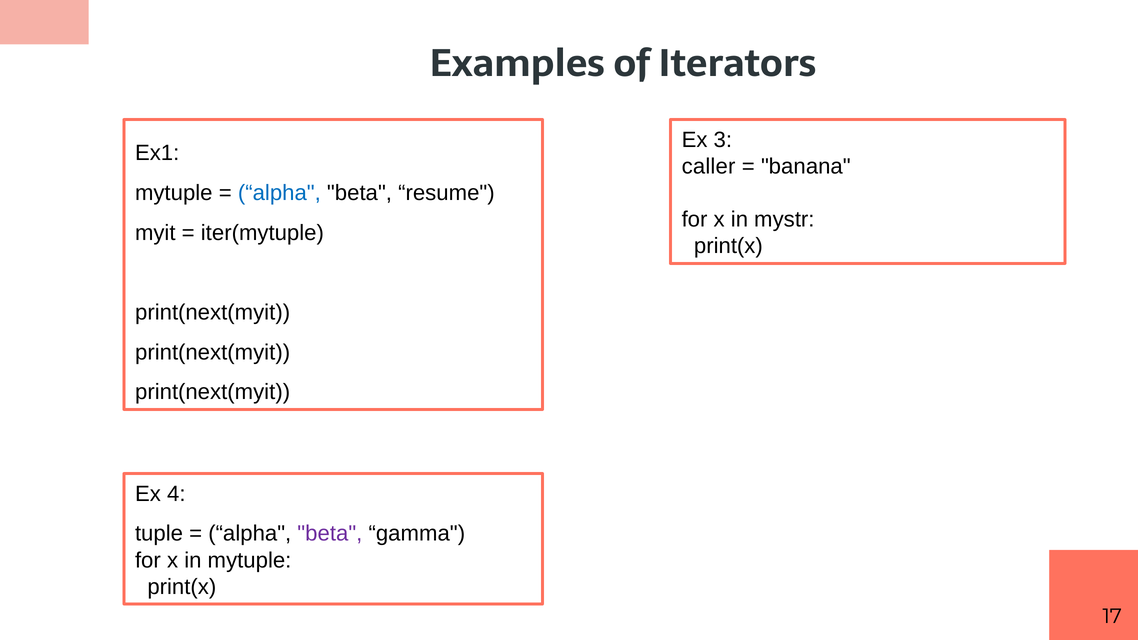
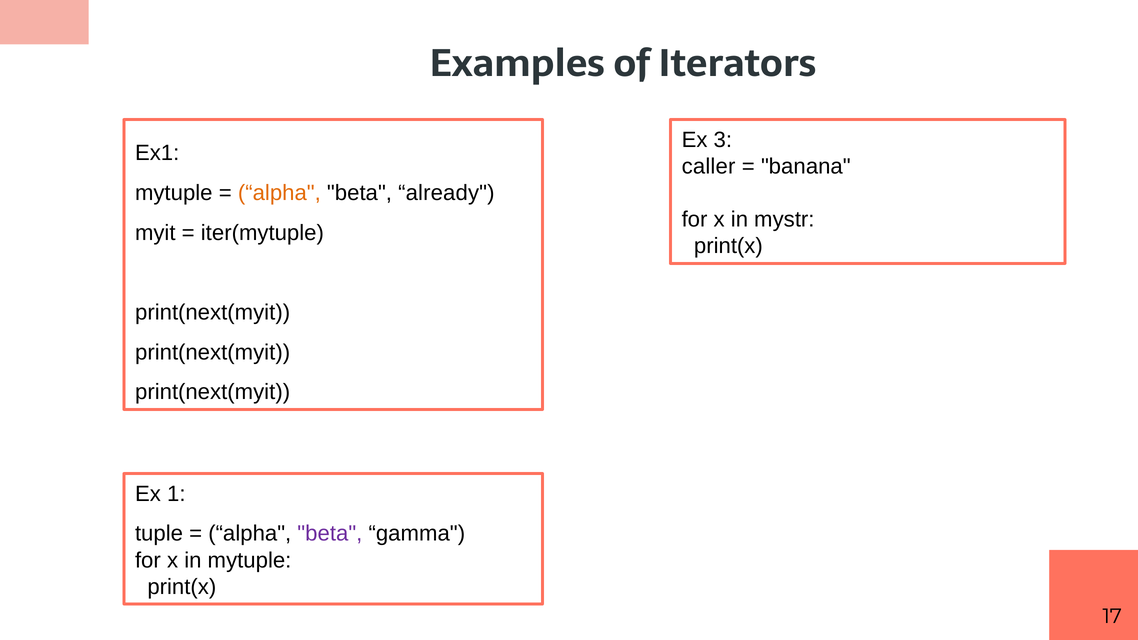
alpha at (279, 193) colour: blue -> orange
resume: resume -> already
4: 4 -> 1
